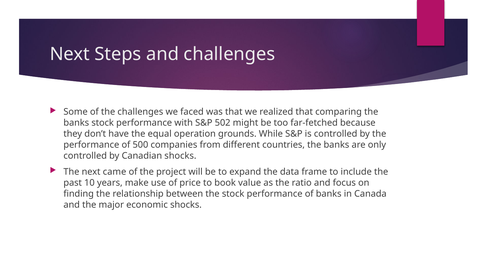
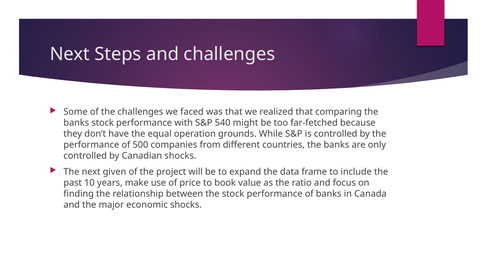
502: 502 -> 540
came: came -> given
